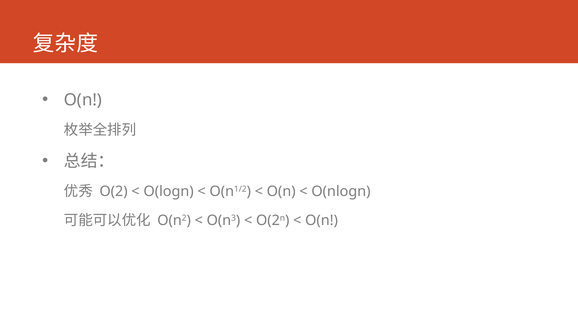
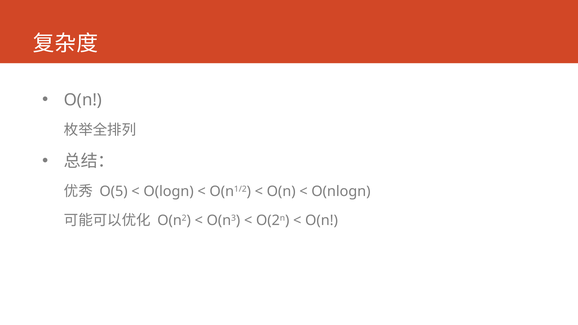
O(2: O(2 -> O(5
